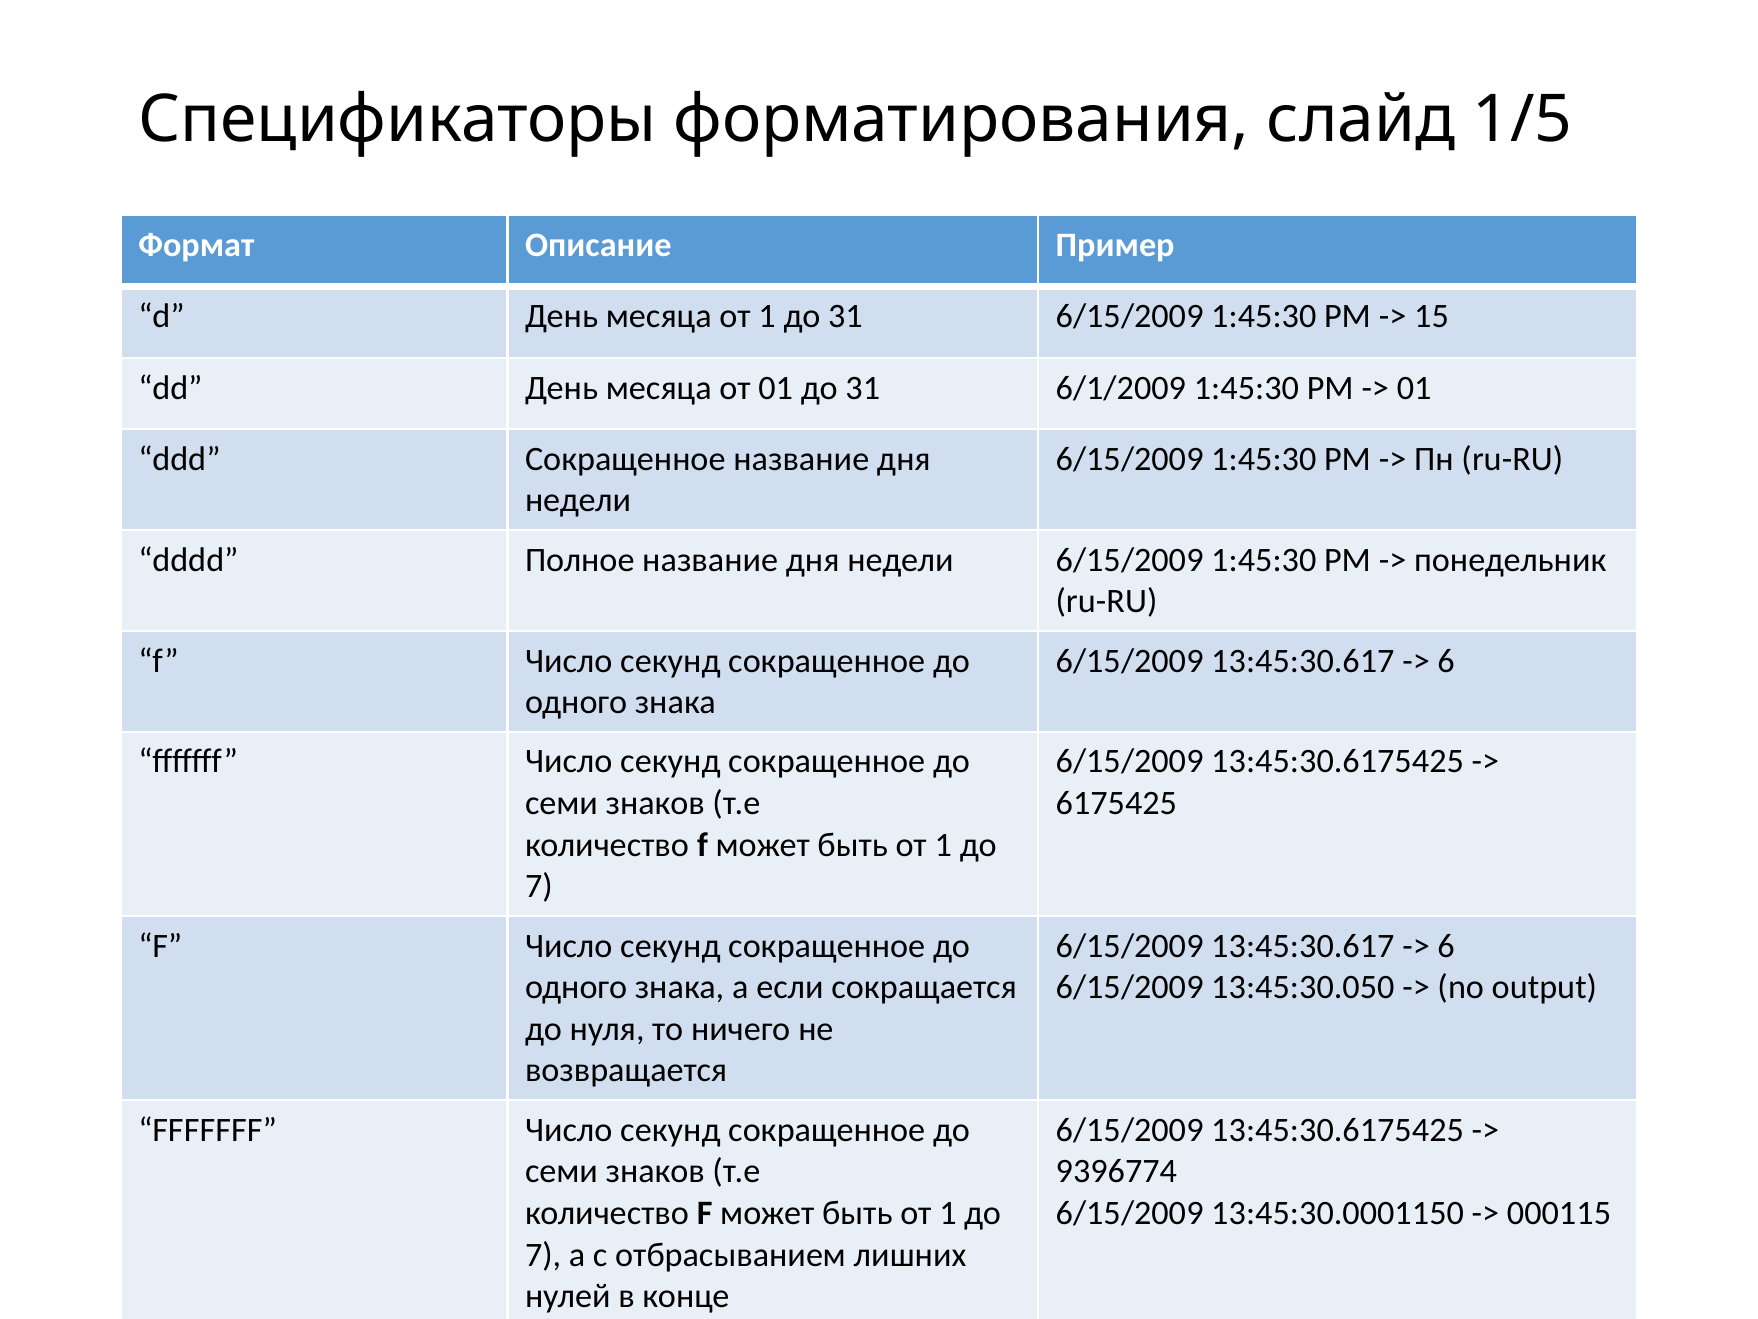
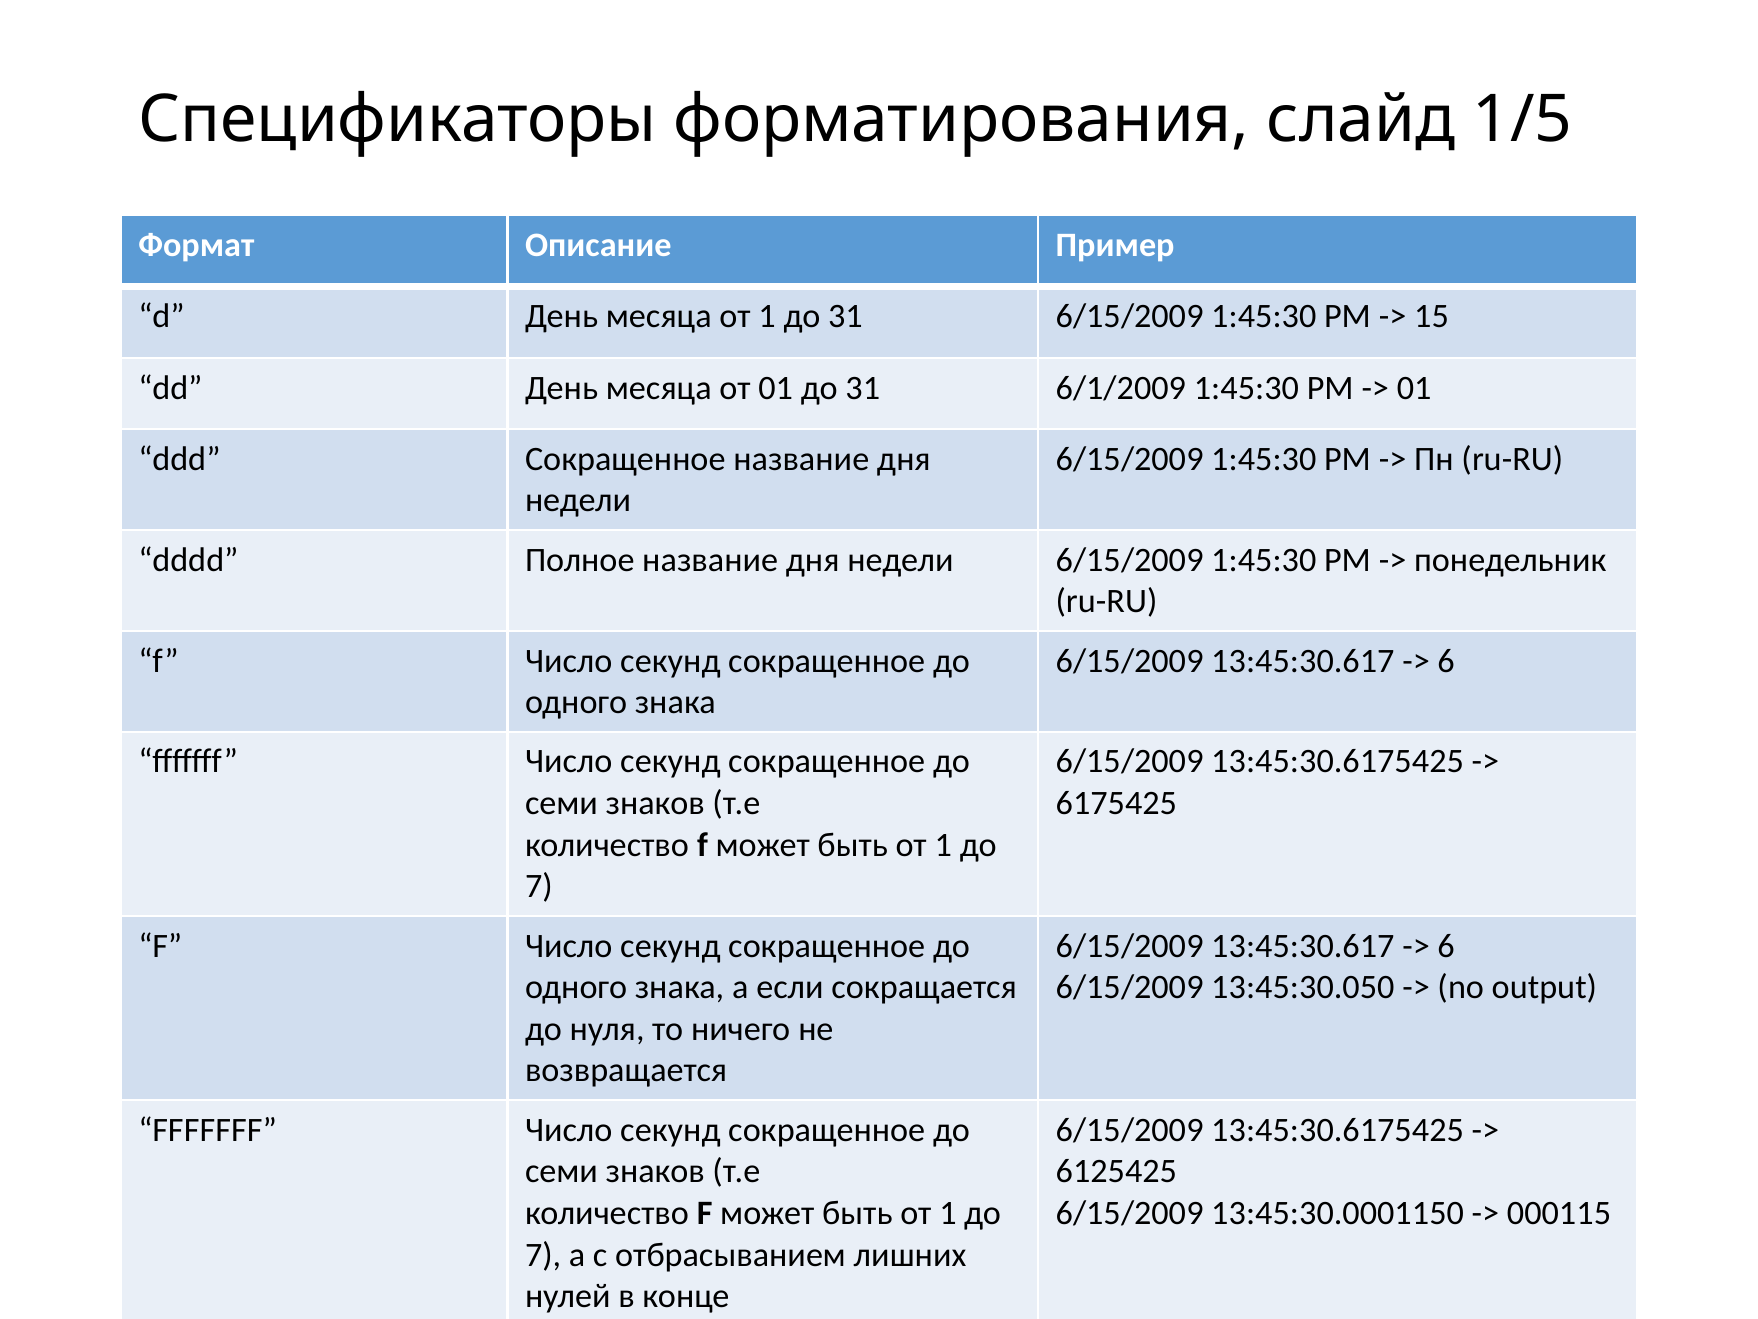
9396774: 9396774 -> 6125425
